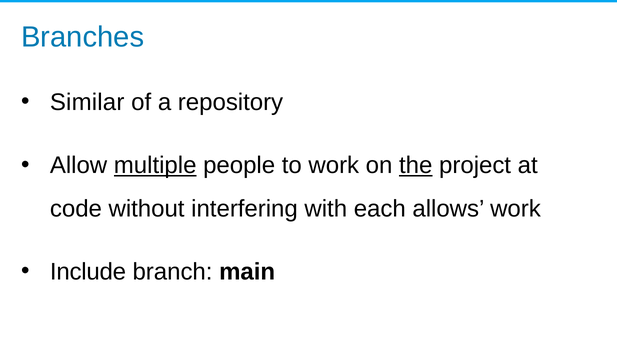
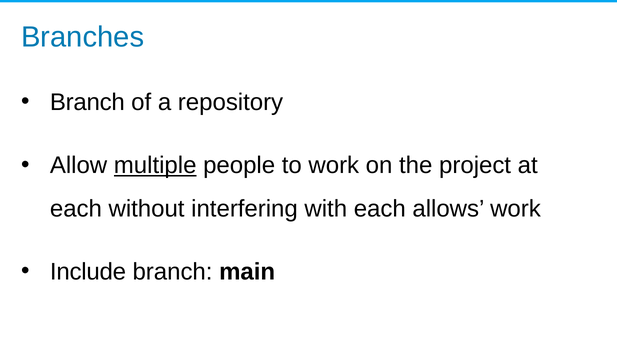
Similar at (87, 102): Similar -> Branch
the underline: present -> none
code at (76, 209): code -> each
